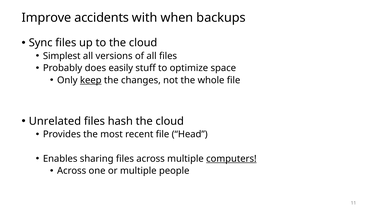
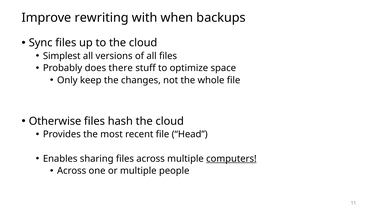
accidents: accidents -> rewriting
easily: easily -> there
keep underline: present -> none
Unrelated: Unrelated -> Otherwise
